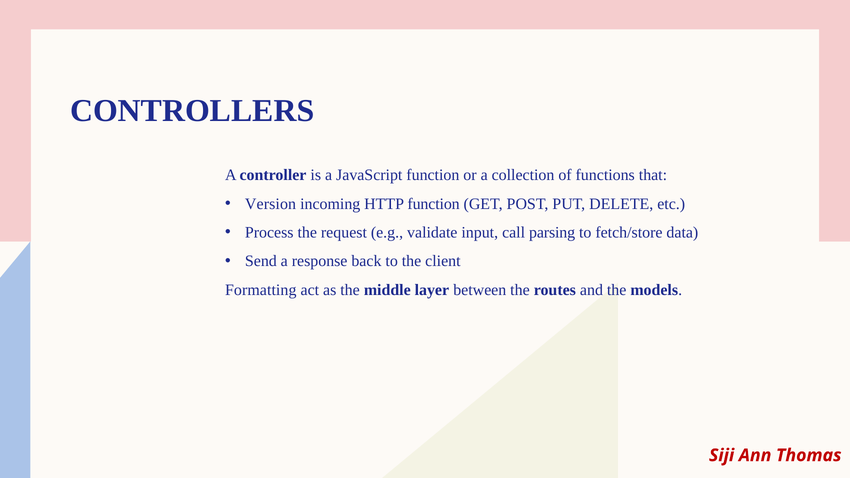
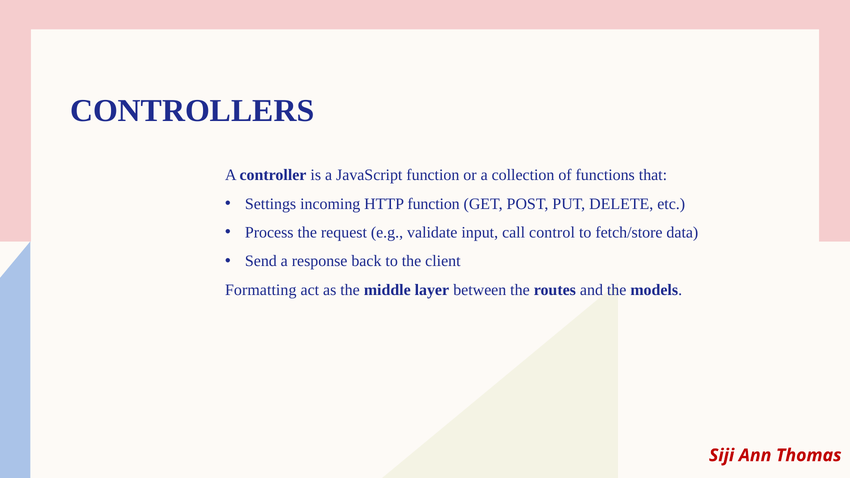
Version: Version -> Settings
parsing: parsing -> control
